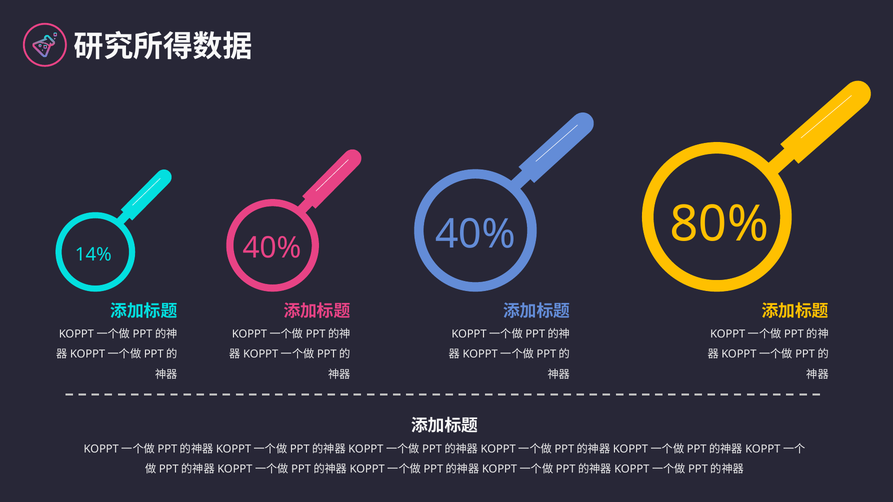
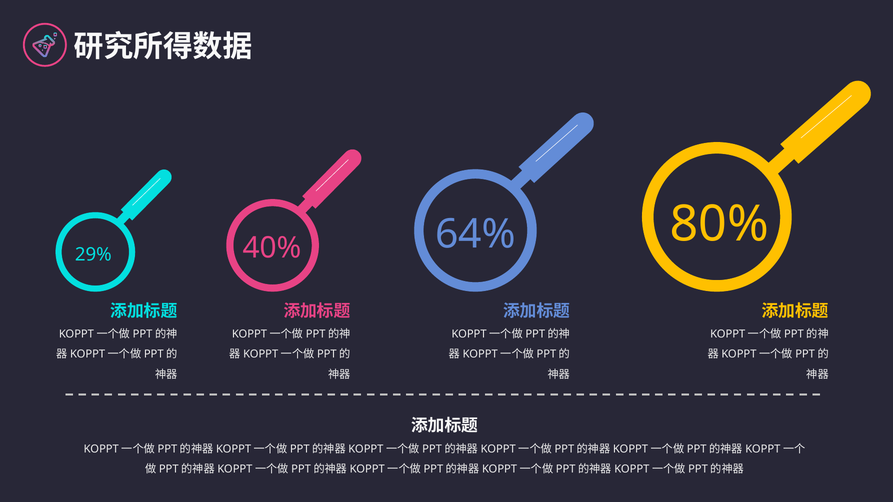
40% 40%: 40% -> 64%
14%: 14% -> 29%
